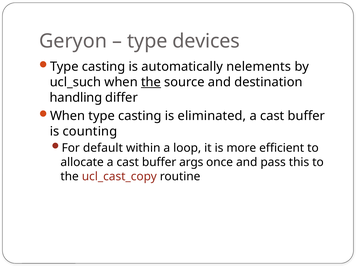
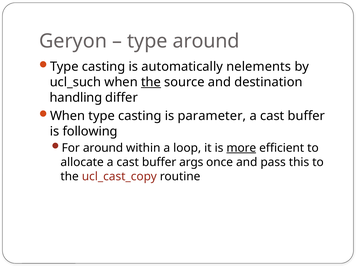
type devices: devices -> around
eliminated: eliminated -> parameter
counting: counting -> following
For default: default -> around
more underline: none -> present
